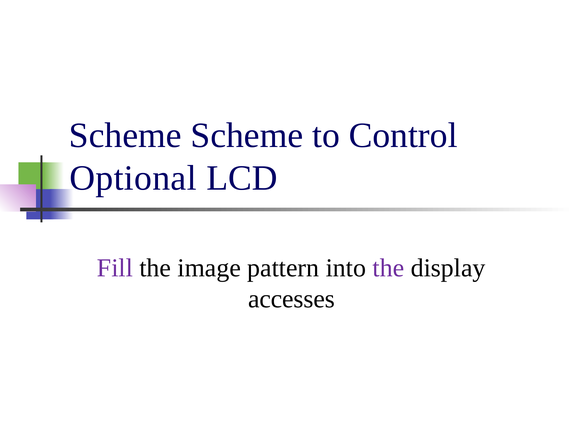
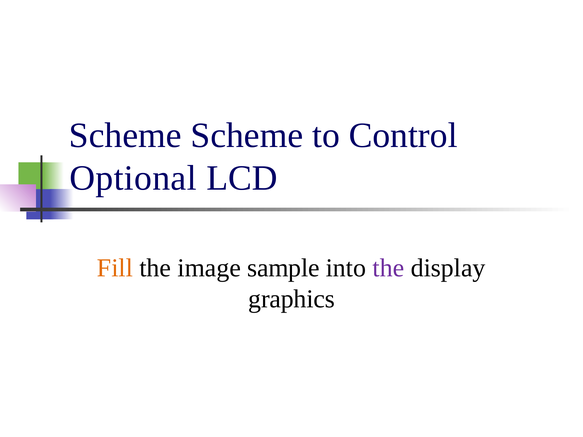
Fill colour: purple -> orange
pattern: pattern -> sample
accesses: accesses -> graphics
